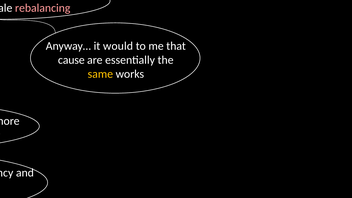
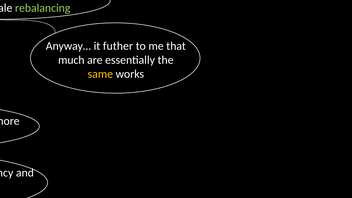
rebalancing colour: pink -> light green
it would: would -> futher
cause: cause -> much
